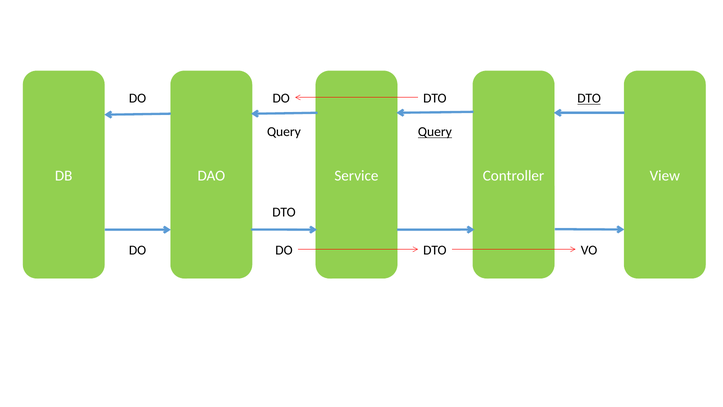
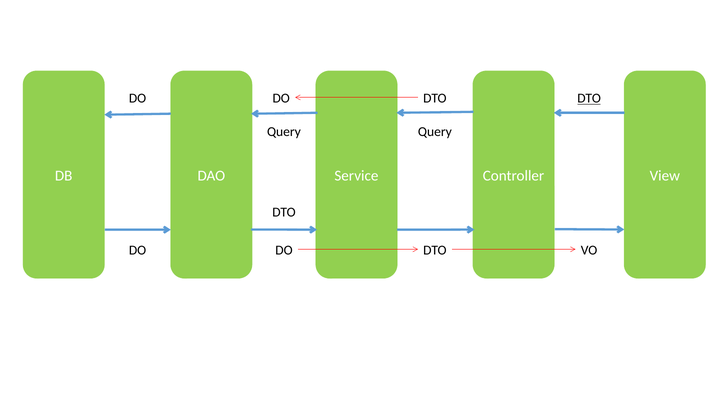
Query at (435, 132) underline: present -> none
